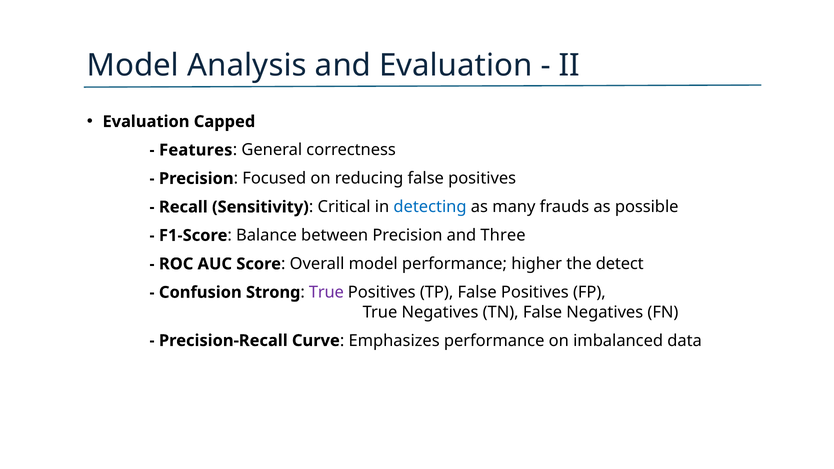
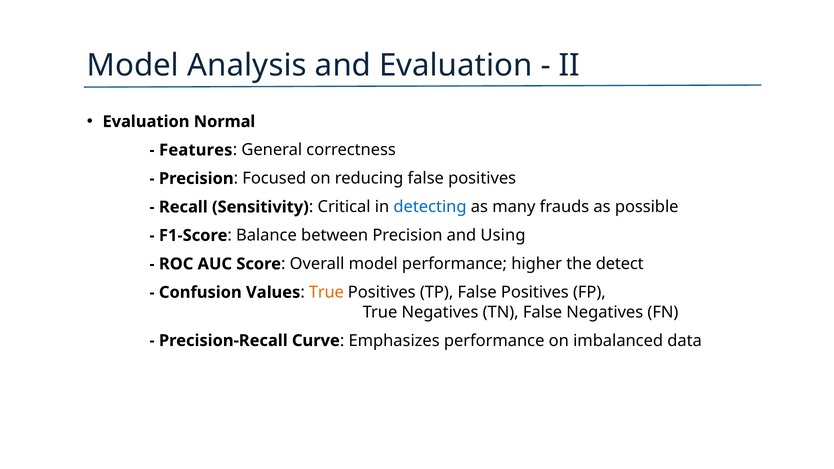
Capped: Capped -> Normal
Three: Three -> Using
Strong: Strong -> Values
True at (326, 292) colour: purple -> orange
